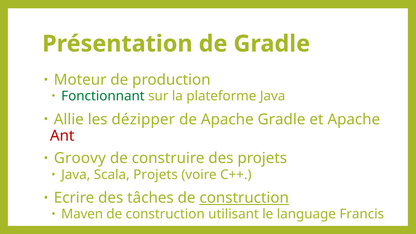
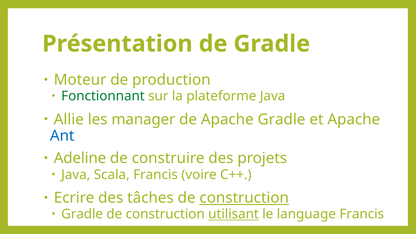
dézipper: dézipper -> manager
Ant colour: red -> blue
Groovy: Groovy -> Adeline
Scala Projets: Projets -> Francis
Maven at (82, 214): Maven -> Gradle
utilisant underline: none -> present
